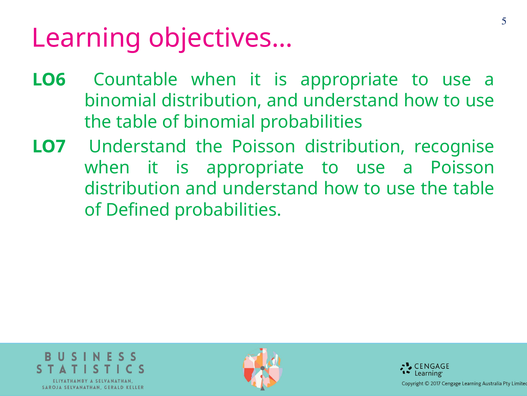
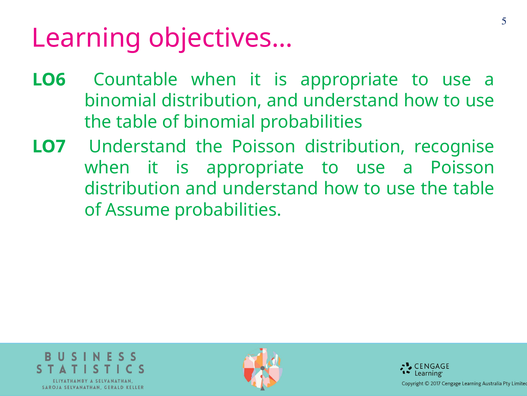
Defined: Defined -> Assume
